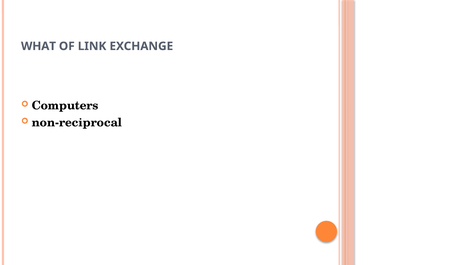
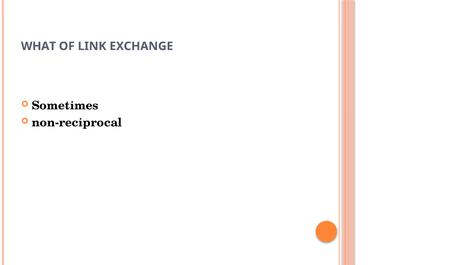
Computers: Computers -> Sometimes
